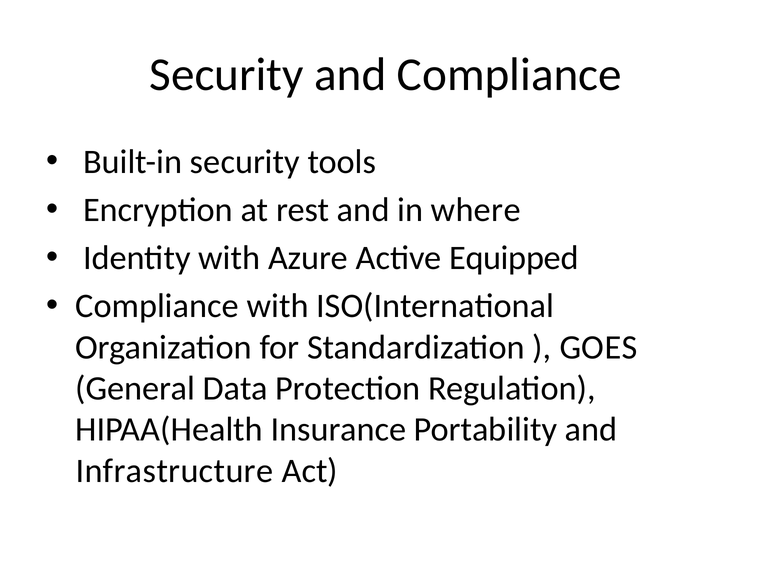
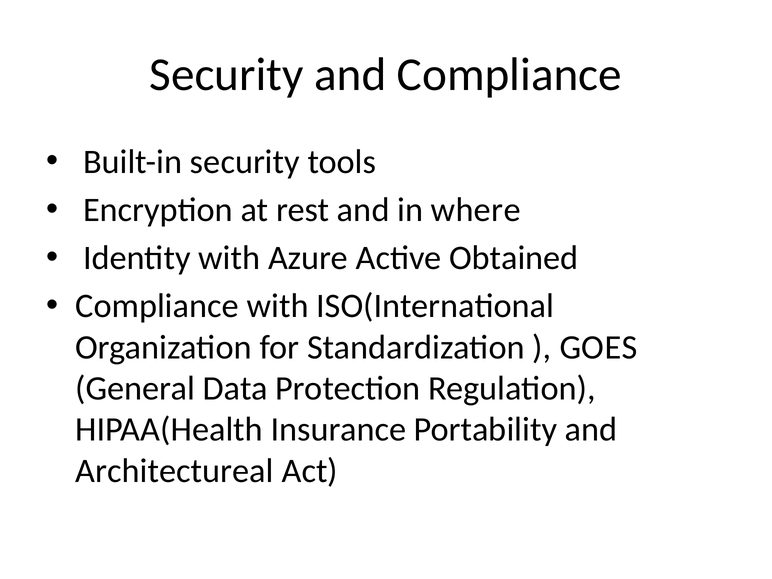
Equipped: Equipped -> Obtained
Infrastructure: Infrastructure -> Architectureal
